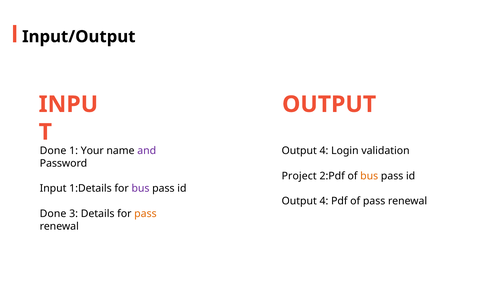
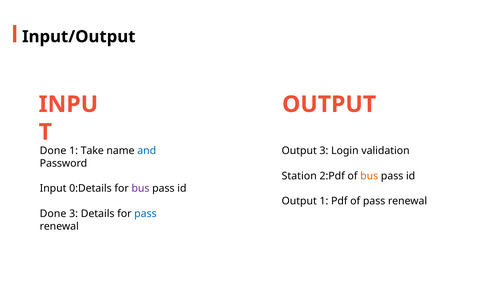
Your: Your -> Take
and colour: purple -> blue
4 at (324, 151): 4 -> 3
Project: Project -> Station
1:Details: 1:Details -> 0:Details
4 at (324, 201): 4 -> 1
pass at (145, 214) colour: orange -> blue
